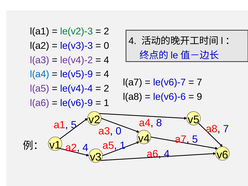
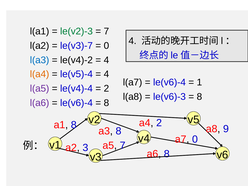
2 at (106, 31): 2 -> 7
le(v3)-3: le(v3)-3 -> le(v3)-7
l(a3 colour: purple -> blue
le(v4)-2 colour: purple -> black
l(a4 colour: blue -> orange
le(v5)-9: le(v5)-9 -> le(v5)-4
le(v6)-7 at (169, 82): le(v6)-7 -> le(v6)-4
7 at (199, 82): 7 -> 1
le(v6)-6: le(v6)-6 -> le(v6)-3
9 at (199, 97): 9 -> 8
le(v6)-9 at (76, 103): le(v6)-9 -> le(v6)-4
1 at (106, 103): 1 -> 8
a4 8: 8 -> 2
a1 5: 5 -> 8
a8 7: 7 -> 9
a3 0: 0 -> 8
a7 5: 5 -> 0
a2 4: 4 -> 3
a5 1: 1 -> 7
a6 4: 4 -> 8
